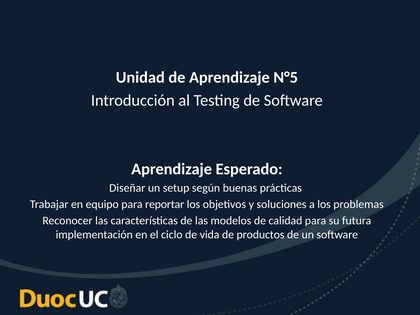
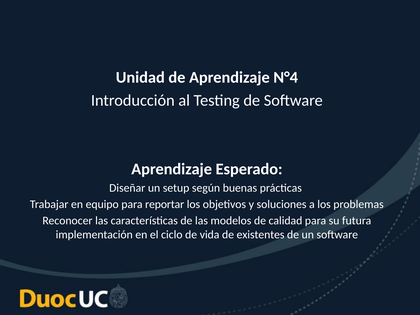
N°5: N°5 -> N°4
productos: productos -> existentes
